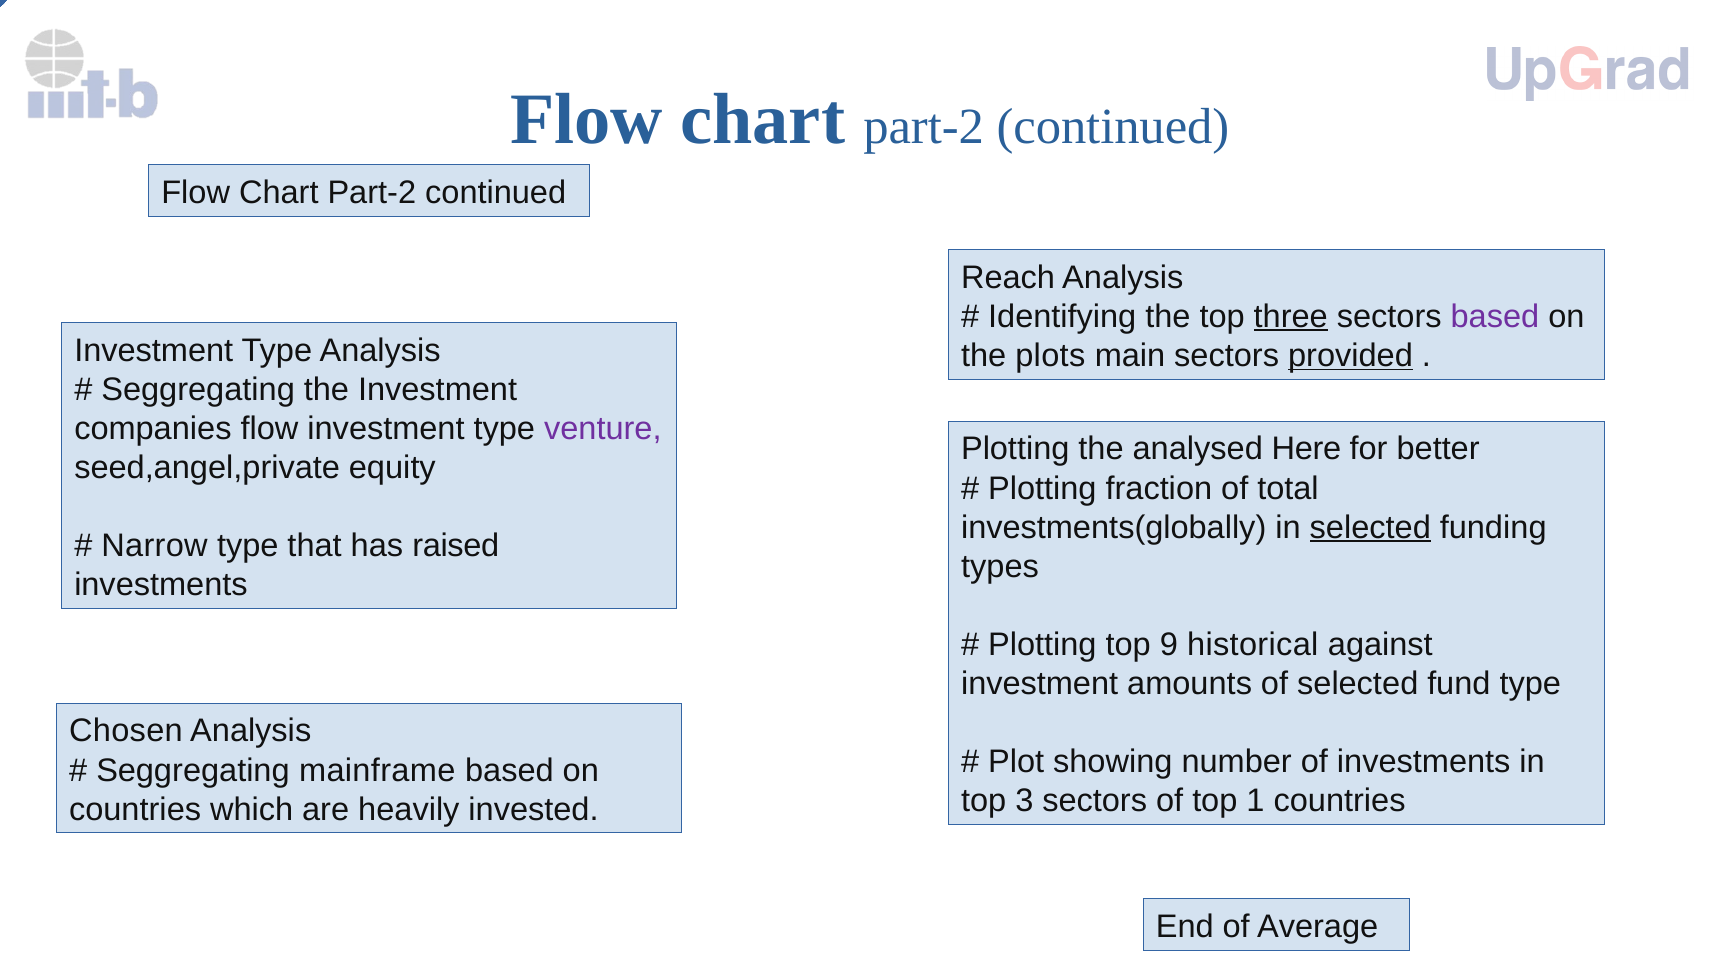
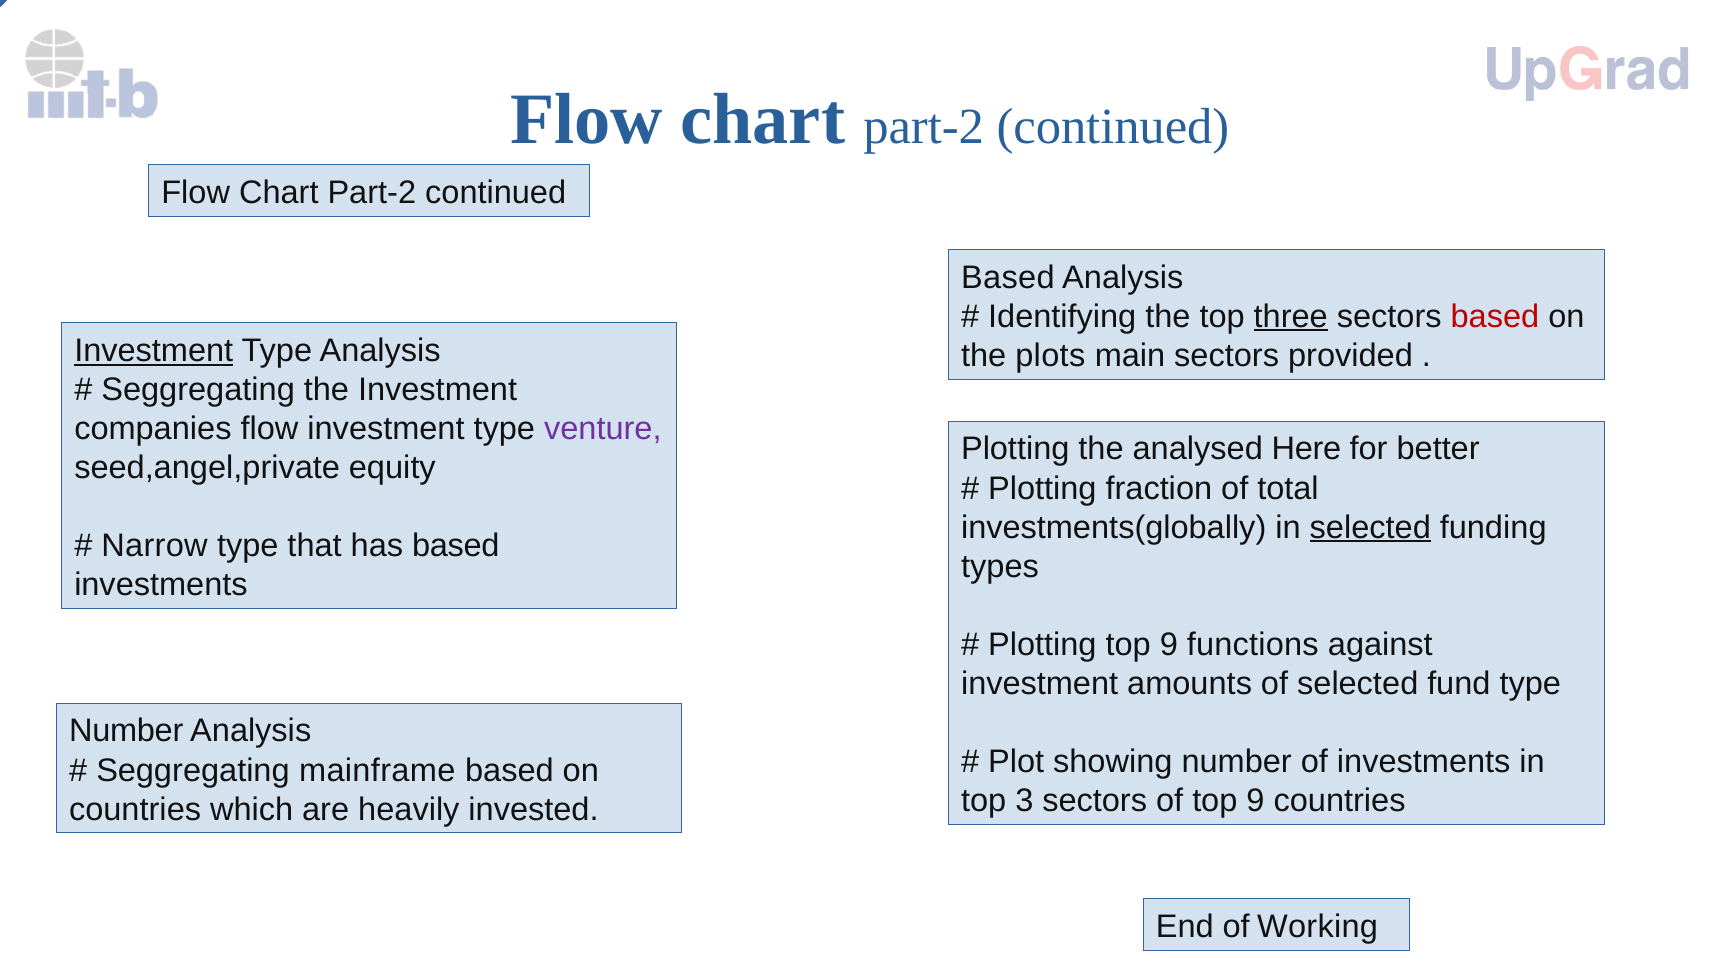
Reach at (1008, 277): Reach -> Based
based at (1495, 316) colour: purple -> red
Investment at (154, 350) underline: none -> present
provided underline: present -> none
has raised: raised -> based
historical: historical -> functions
Chosen at (126, 731): Chosen -> Number
of top 1: 1 -> 9
Average: Average -> Working
